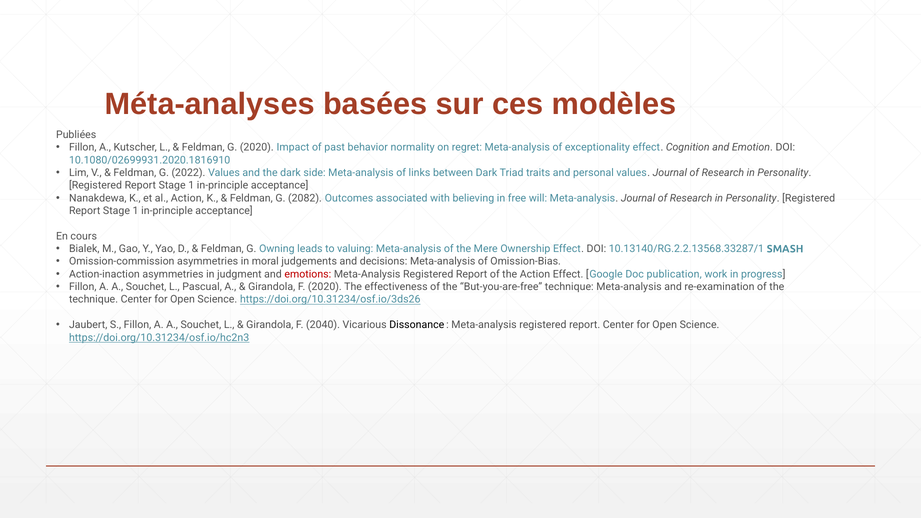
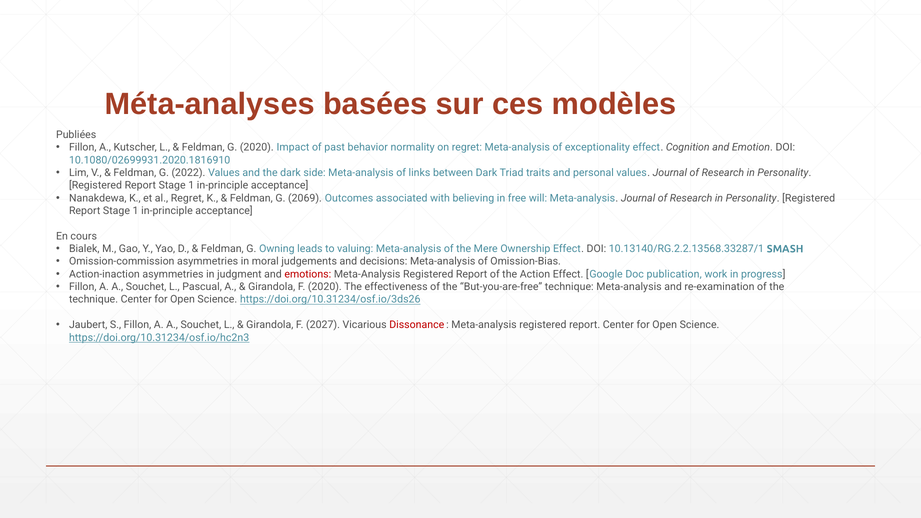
al Action: Action -> Regret
2082: 2082 -> 2069
2040: 2040 -> 2027
Dissonance colour: black -> red
